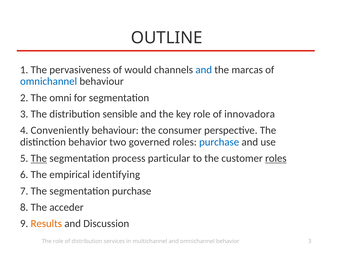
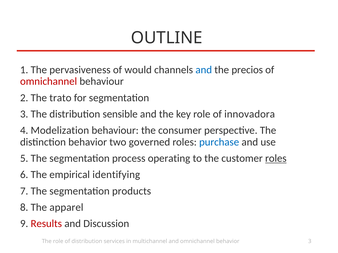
marcas: marcas -> precios
omnichannel at (49, 82) colour: blue -> red
omni: omni -> trato
Conveniently: Conveniently -> Modelization
The at (39, 159) underline: present -> none
particular: particular -> operating
segmentation purchase: purchase -> products
acceder: acceder -> apparel
Results colour: orange -> red
